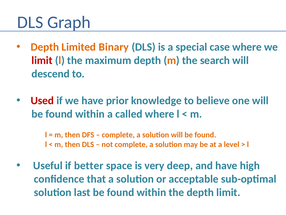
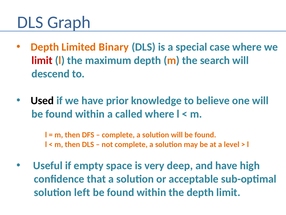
Used colour: red -> black
better: better -> empty
last: last -> left
